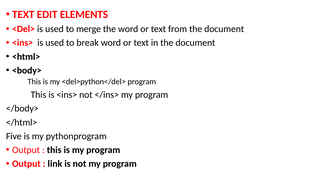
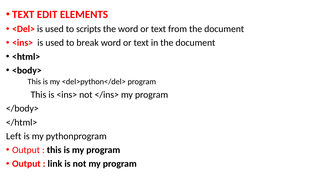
merge: merge -> scripts
Five: Five -> Left
